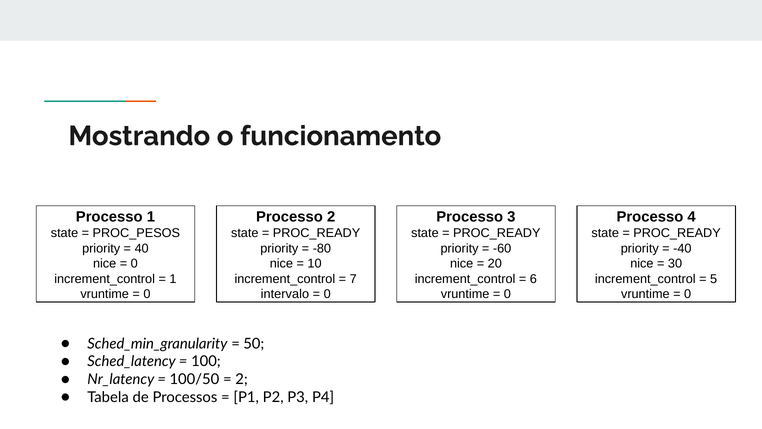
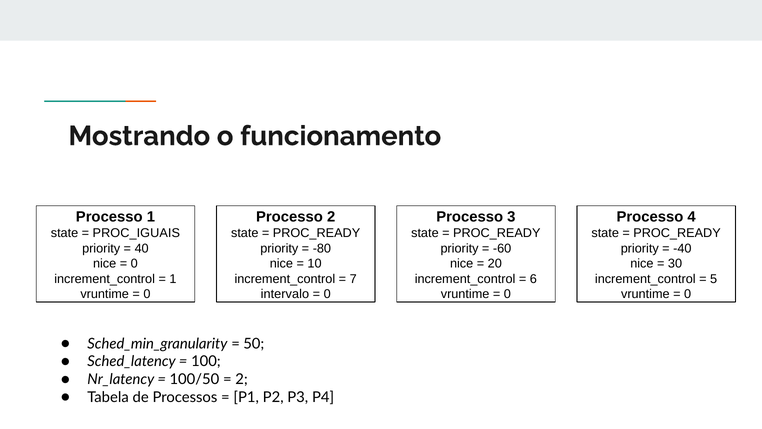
PROC_PESOS: PROC_PESOS -> PROC_IGUAIS
